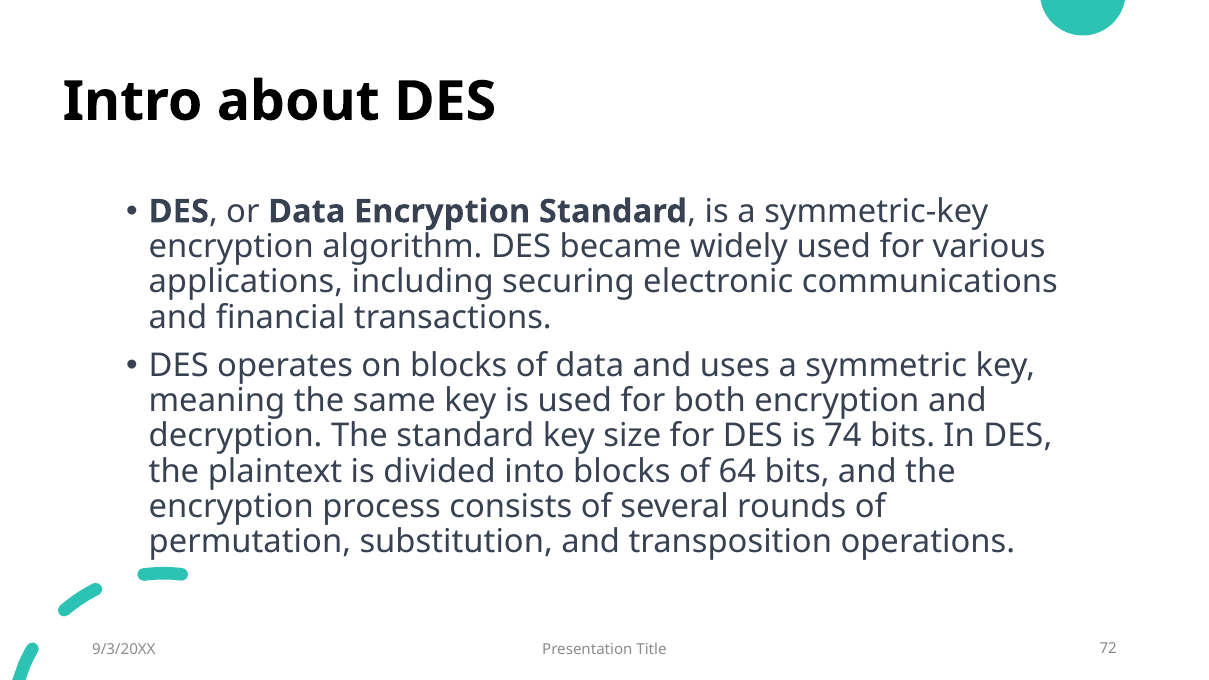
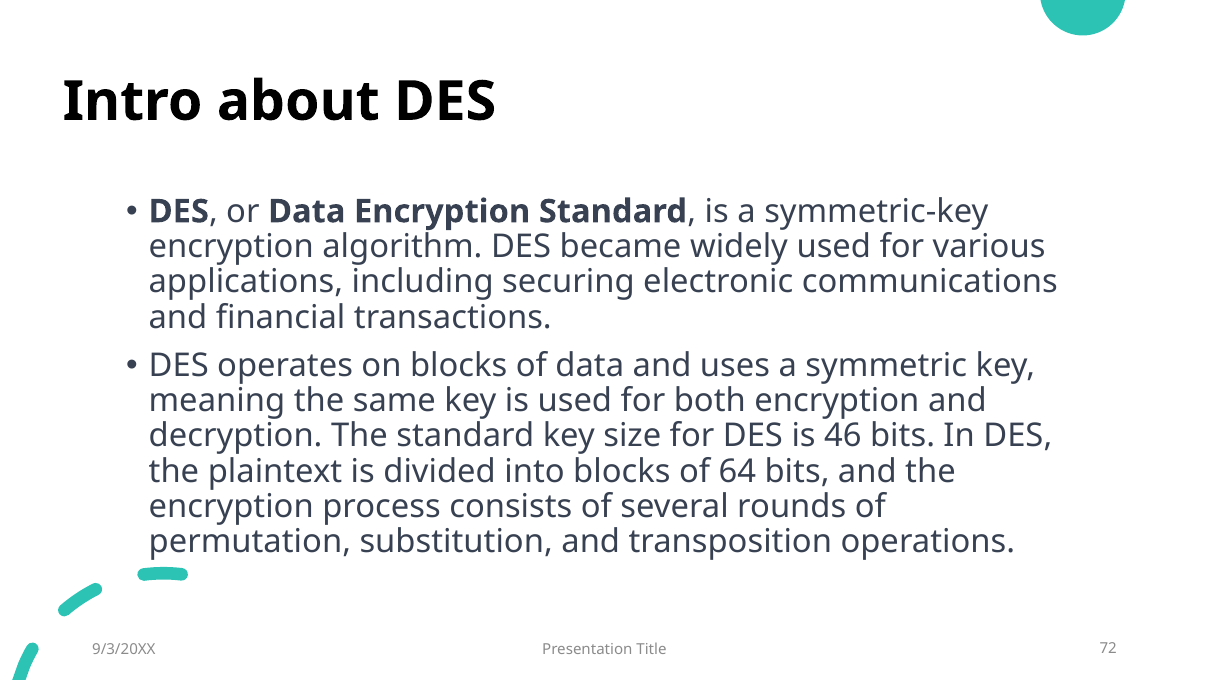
74: 74 -> 46
